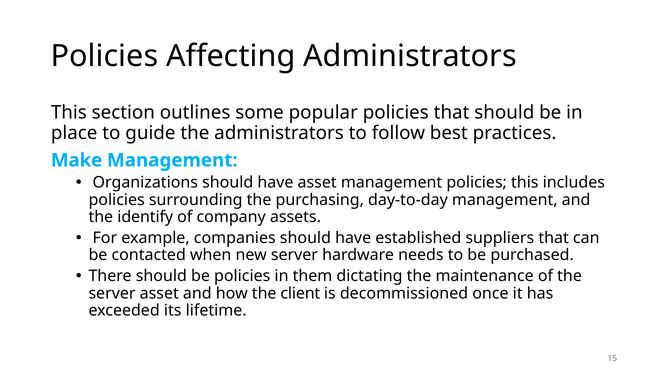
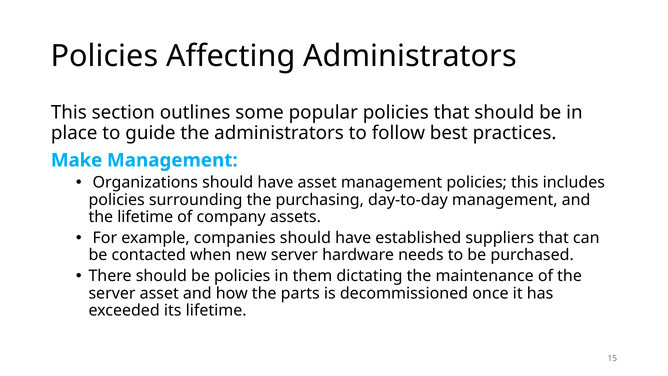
the identify: identify -> lifetime
client: client -> parts
